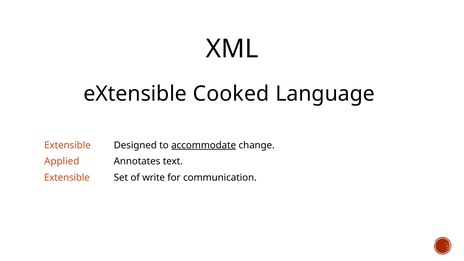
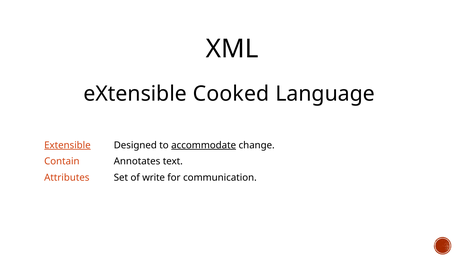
Extensible at (67, 145) underline: none -> present
Applied: Applied -> Contain
Extensible at (67, 178): Extensible -> Attributes
